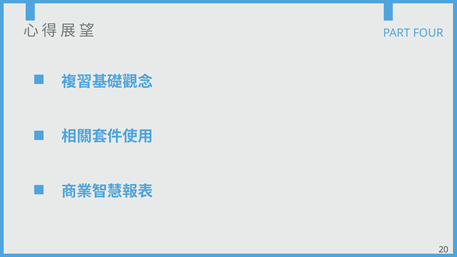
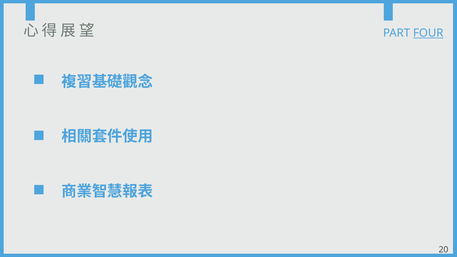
FOUR underline: none -> present
